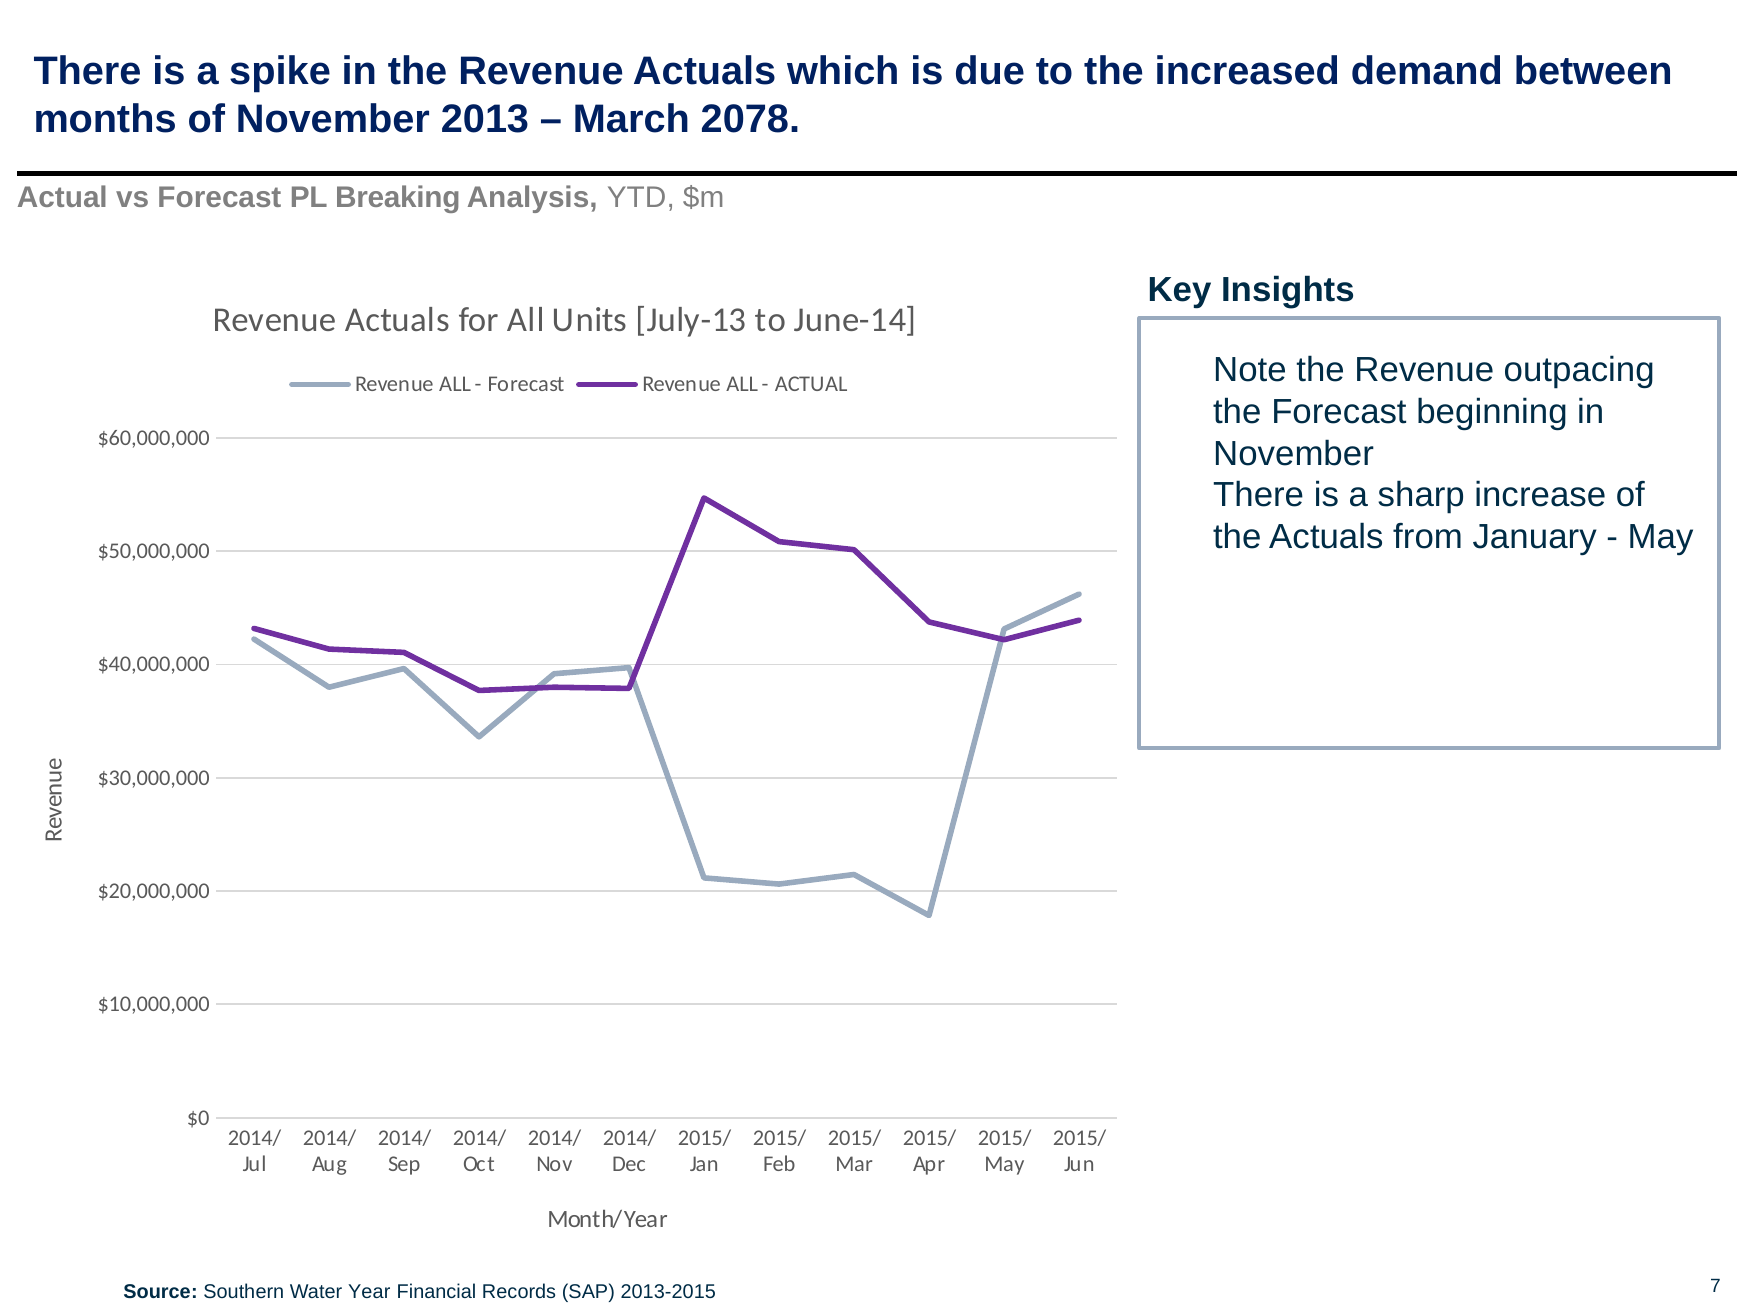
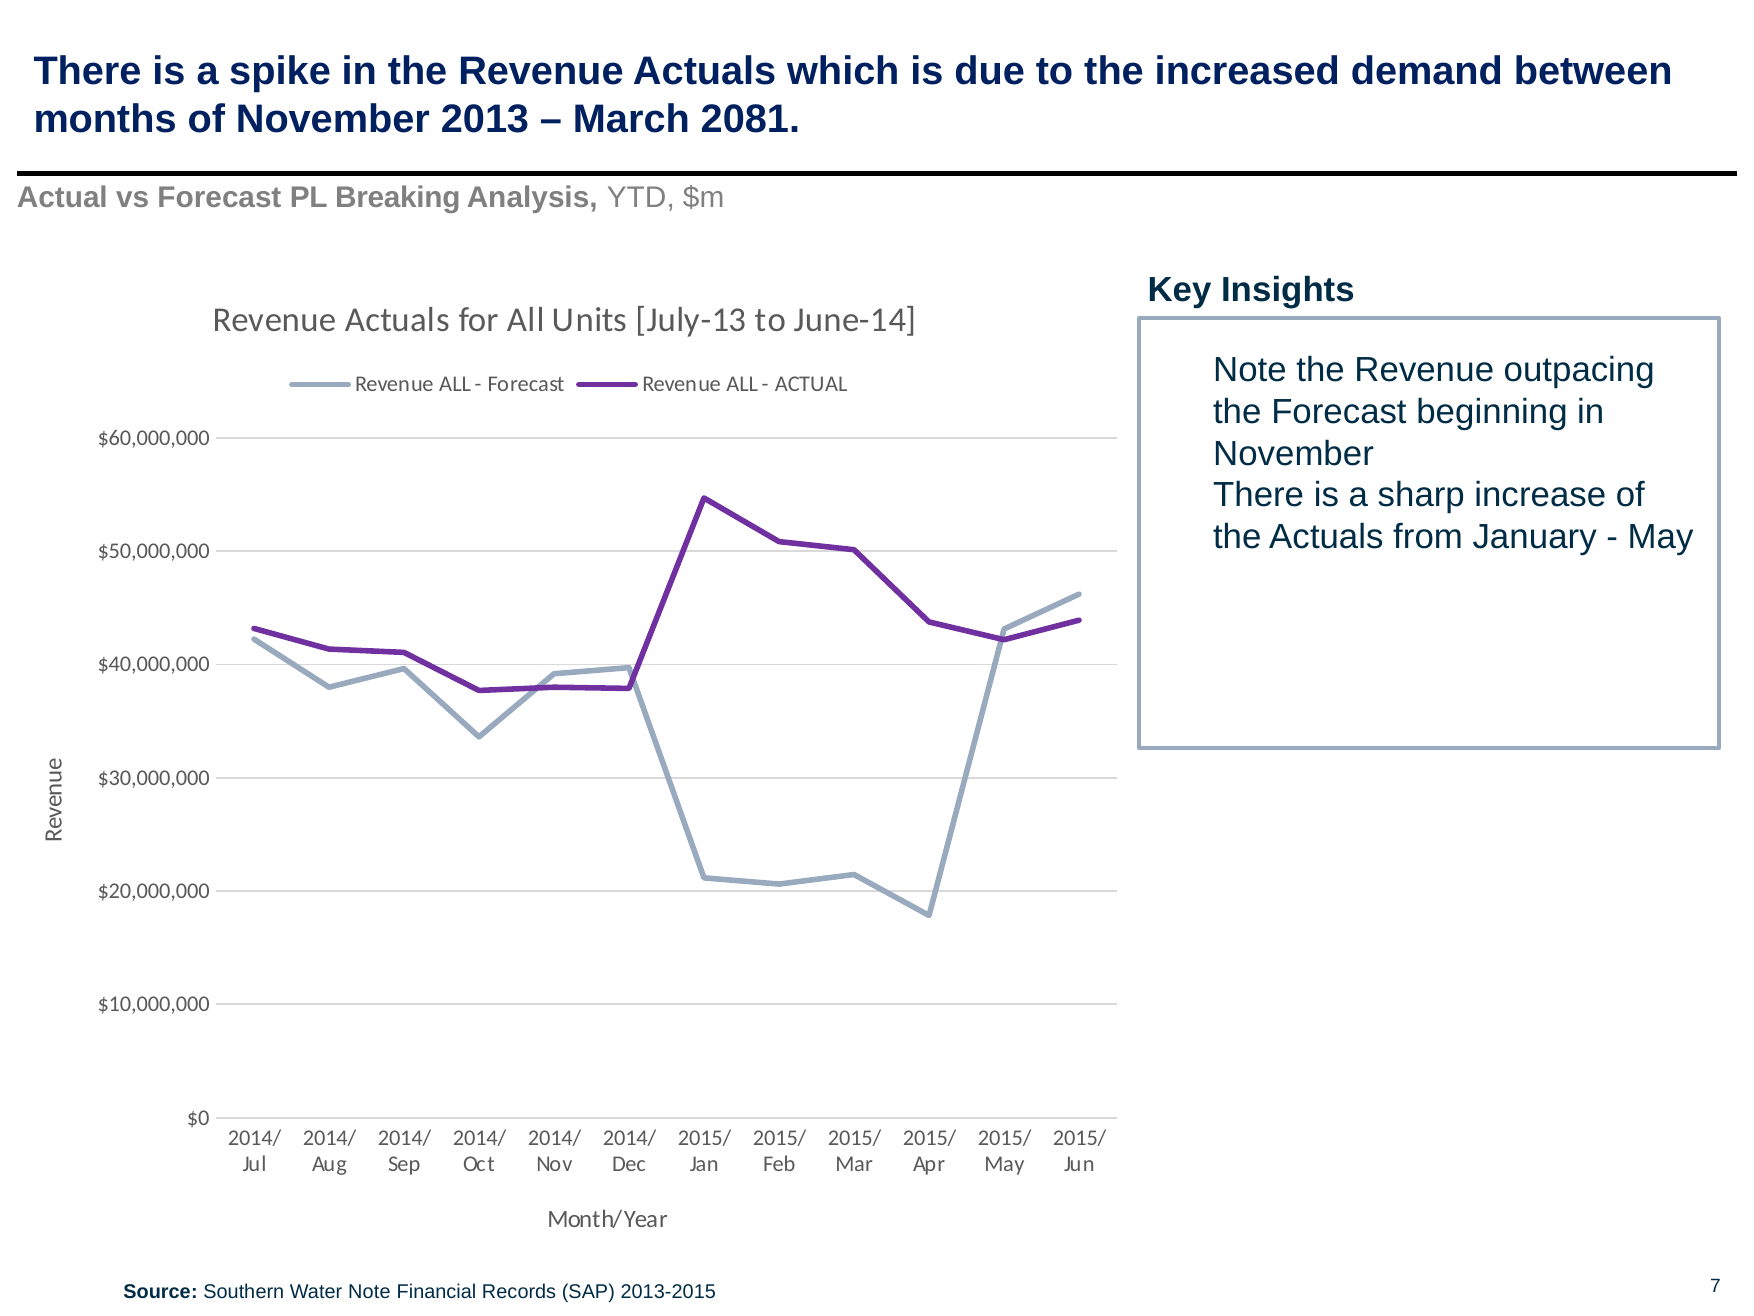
2078: 2078 -> 2081
Water Year: Year -> Note
